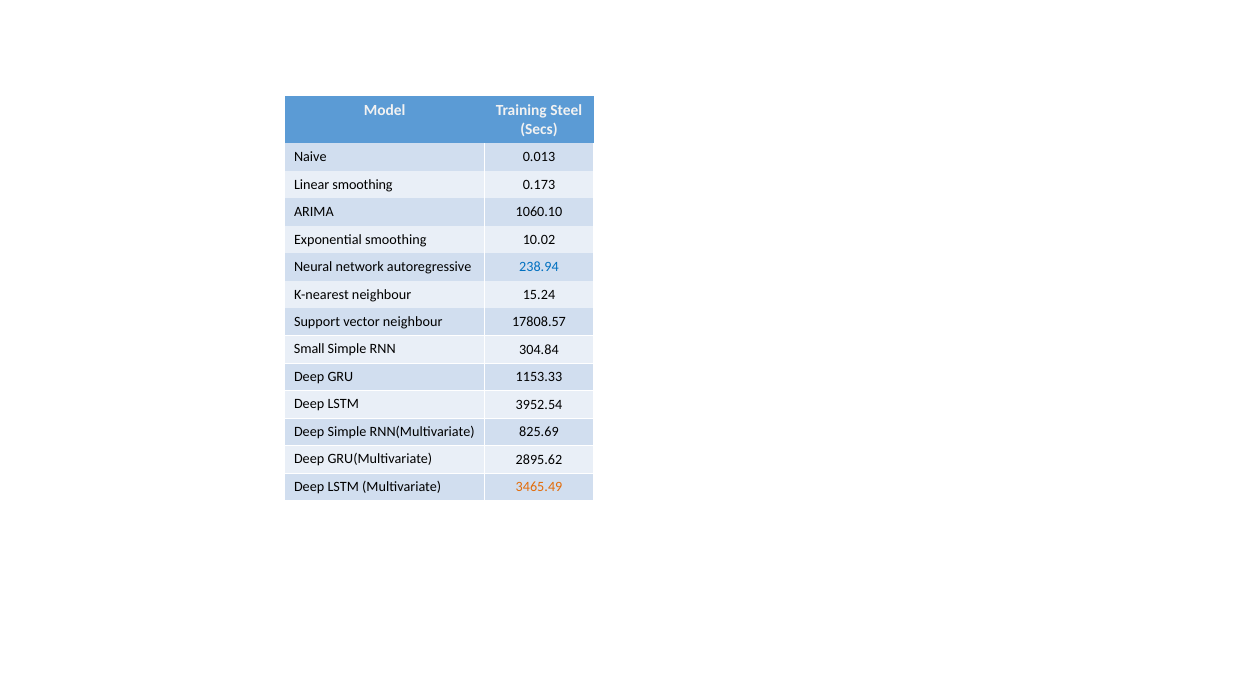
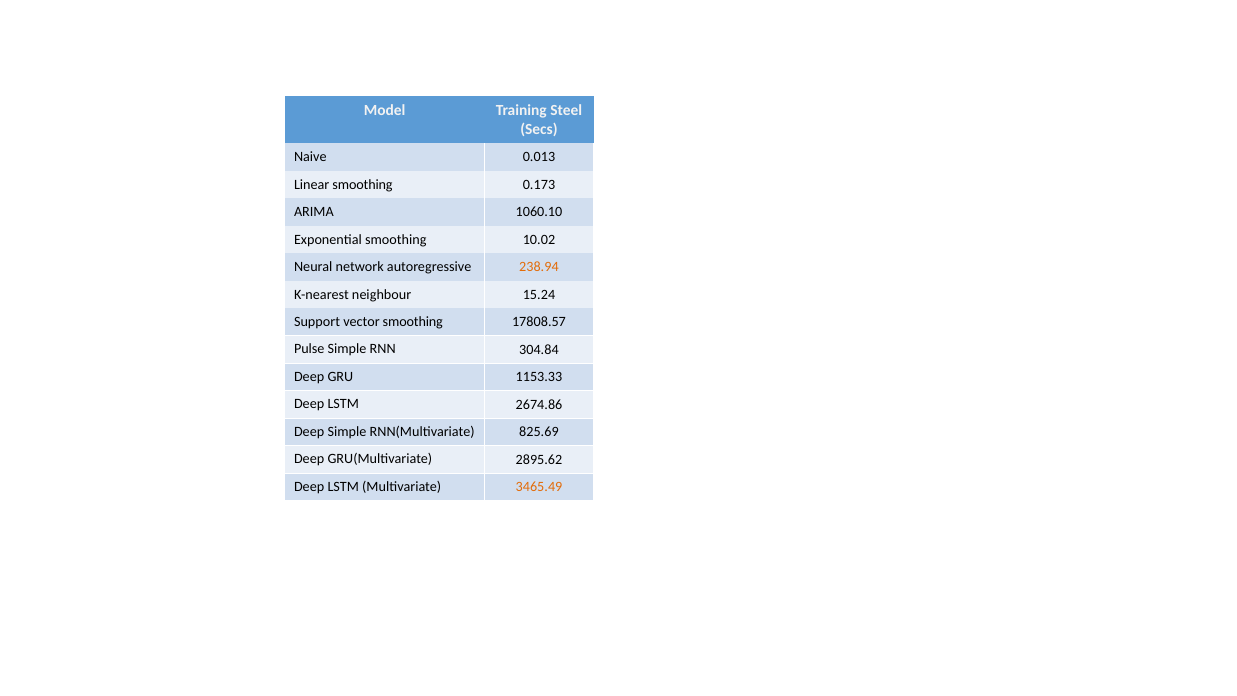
238.94 colour: blue -> orange
vector neighbour: neighbour -> smoothing
Small: Small -> Pulse
3952.54: 3952.54 -> 2674.86
